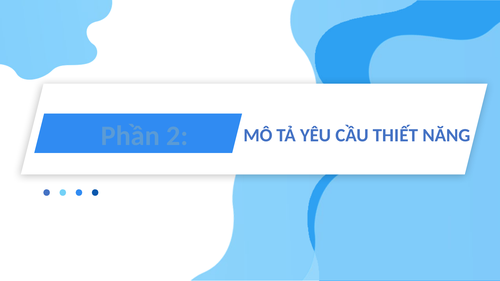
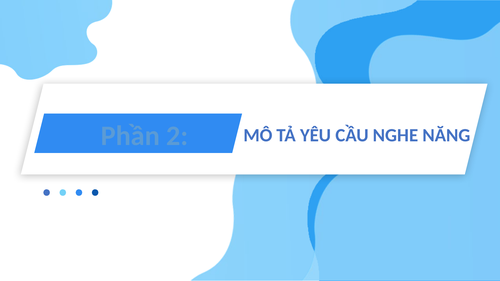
THIẾT: THIẾT -> NGHE
